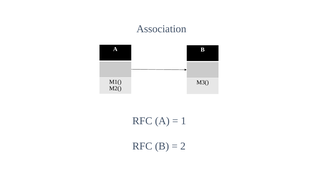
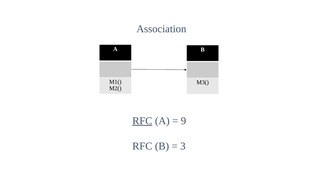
RFC at (142, 121) underline: none -> present
1: 1 -> 9
2: 2 -> 3
